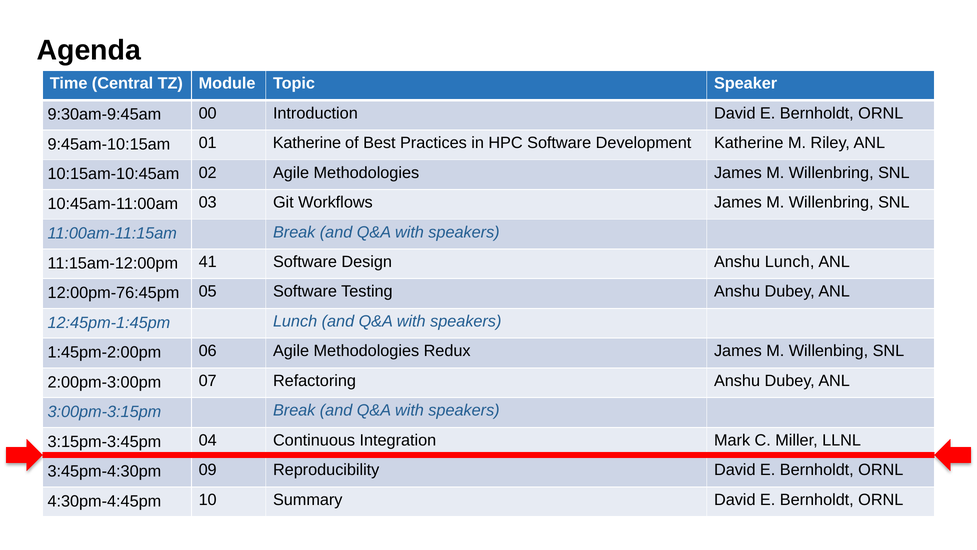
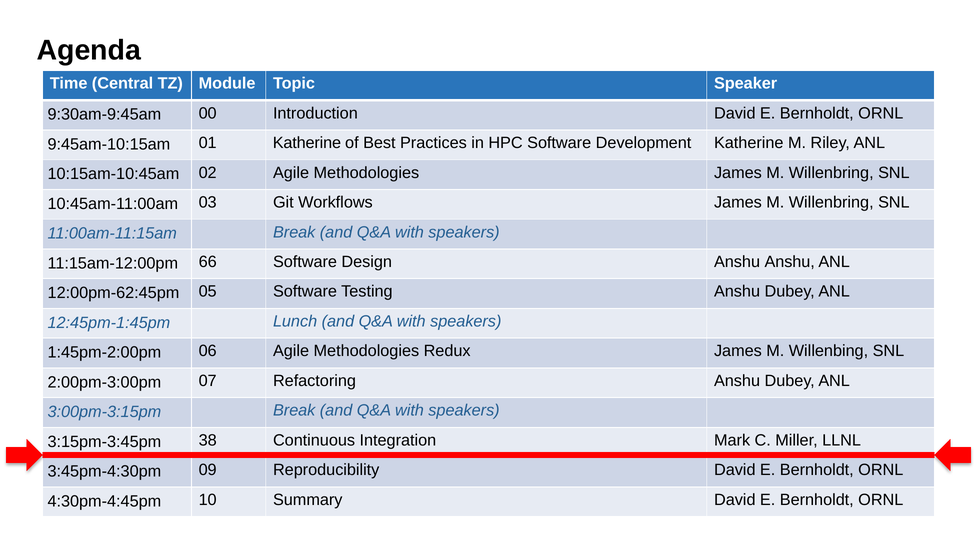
41: 41 -> 66
Anshu Lunch: Lunch -> Anshu
12:00pm-76:45pm: 12:00pm-76:45pm -> 12:00pm-62:45pm
04: 04 -> 38
